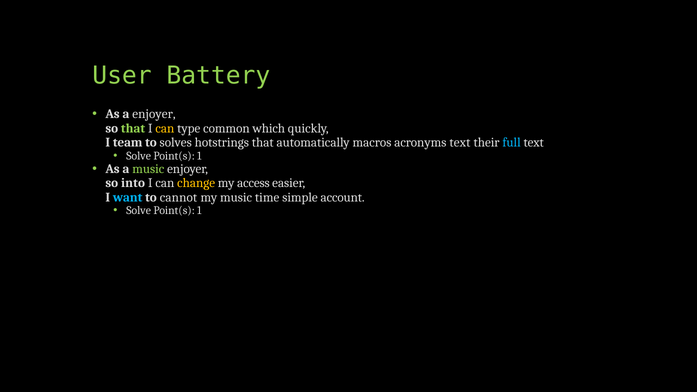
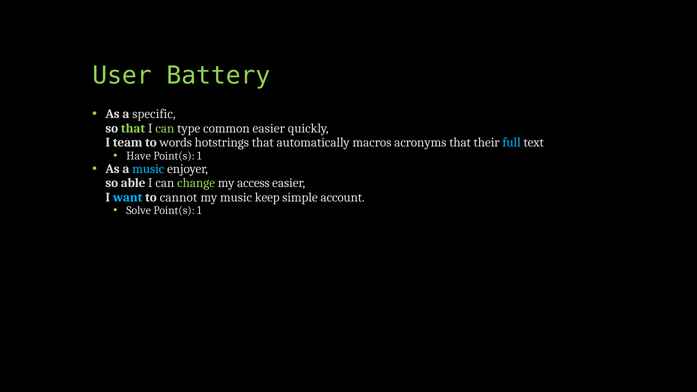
a enjoyer: enjoyer -> specific
can at (165, 128) colour: yellow -> light green
common which: which -> easier
solves: solves -> words
acronyms text: text -> that
Solve at (139, 156): Solve -> Have
music at (148, 169) colour: light green -> light blue
into: into -> able
change colour: yellow -> light green
time: time -> keep
